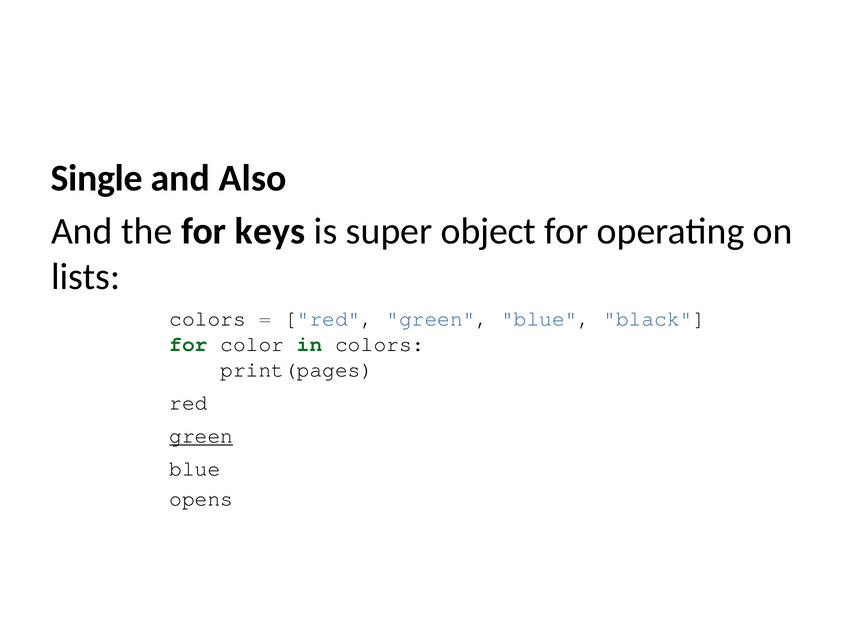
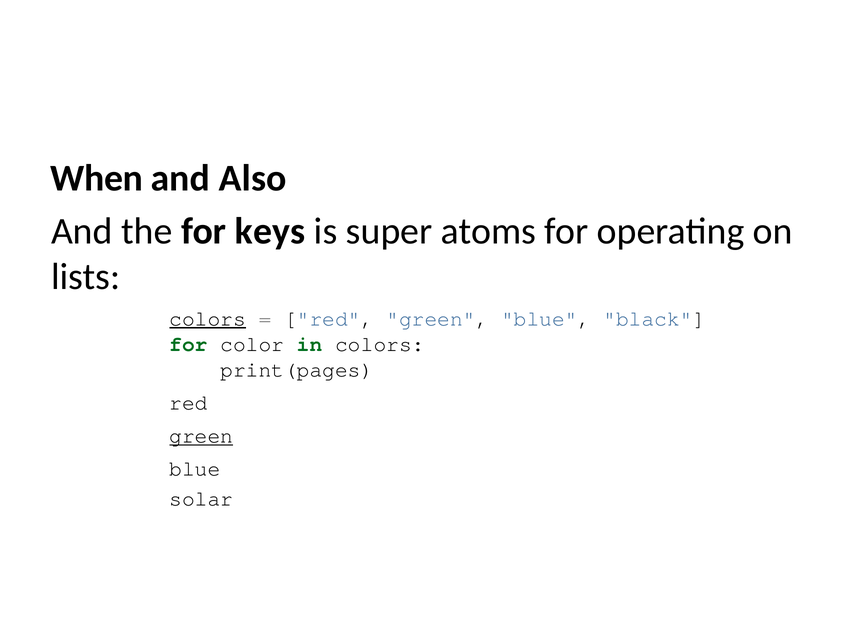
Single: Single -> When
object: object -> atoms
colors at (208, 319) underline: none -> present
opens: opens -> solar
